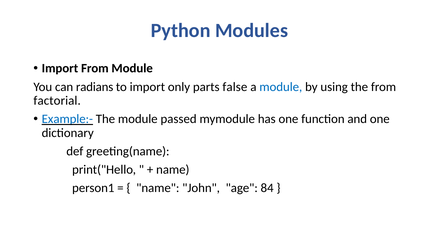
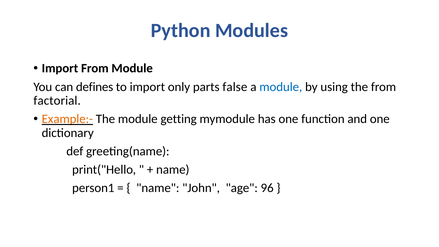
radians: radians -> defines
Example:- colour: blue -> orange
passed: passed -> getting
84: 84 -> 96
